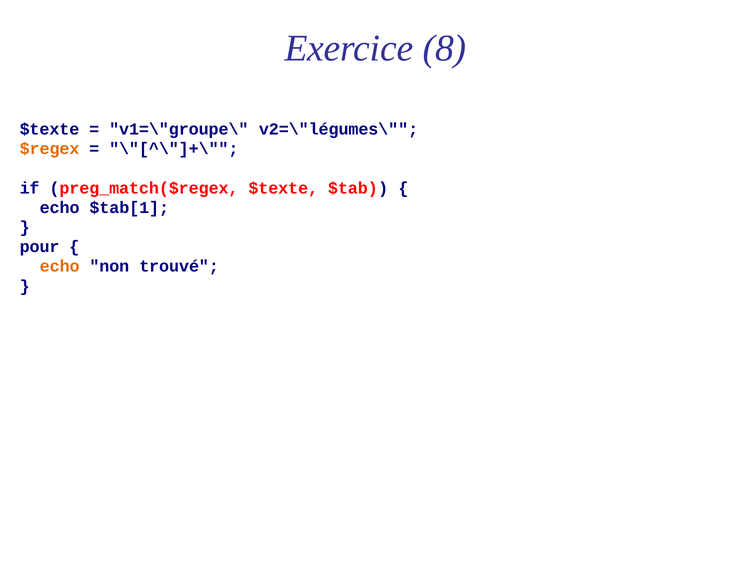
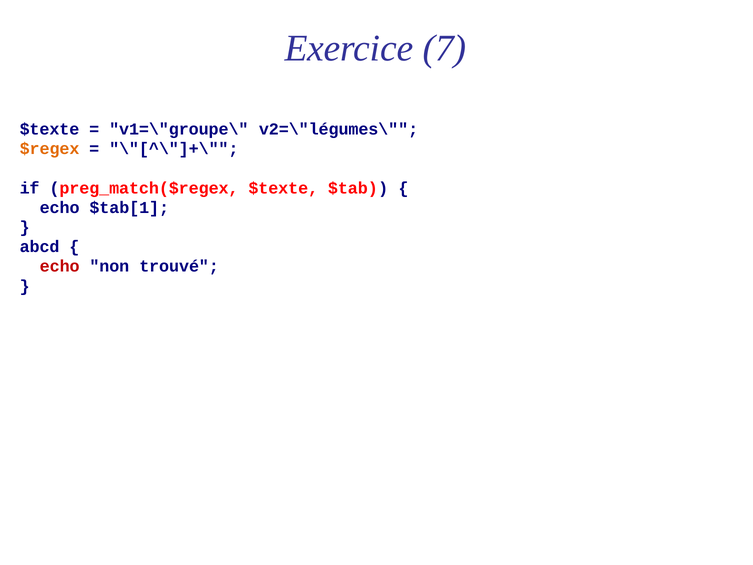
8: 8 -> 7
pour: pour -> abcd
echo at (60, 266) colour: orange -> red
